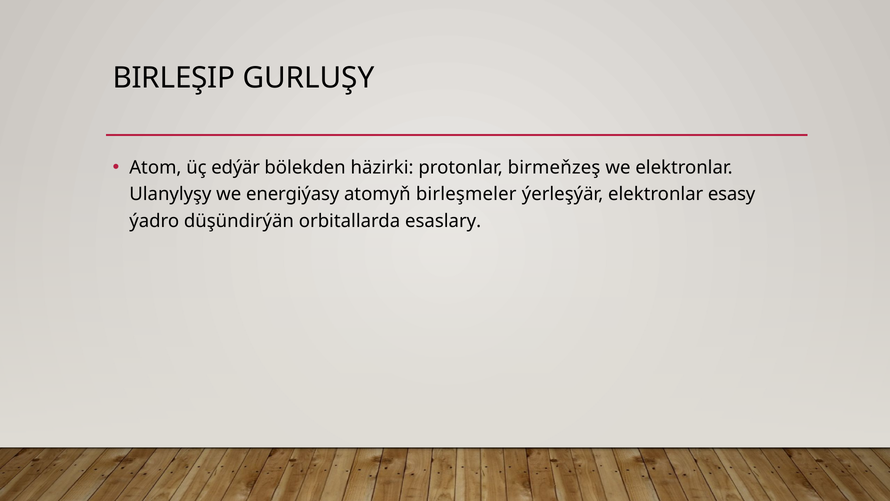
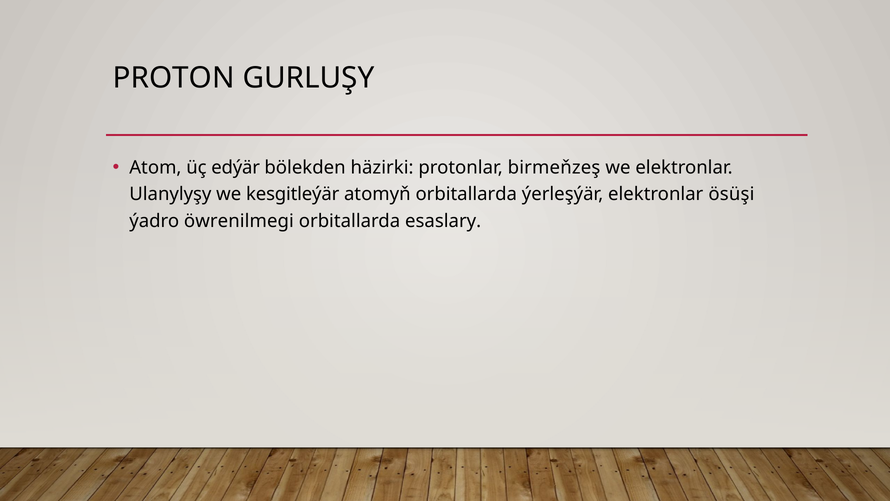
BIRLEŞIP: BIRLEŞIP -> PROTON
energiýasy: energiýasy -> kesgitleýär
atomyň birleşmeler: birleşmeler -> orbitallarda
esasy: esasy -> ösüşi
düşündirýän: düşündirýän -> öwrenilmegi
